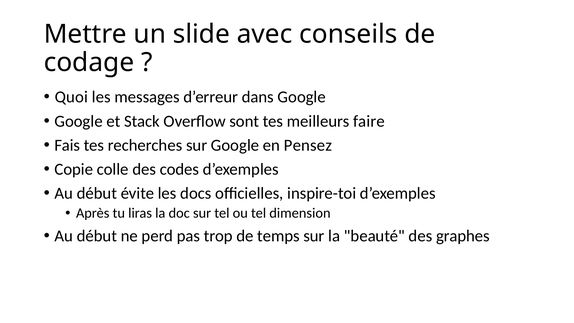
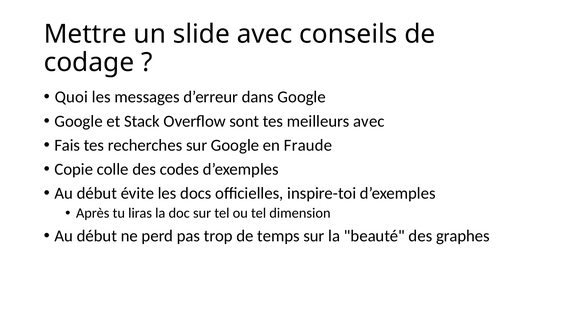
meilleurs faire: faire -> avec
Pensez: Pensez -> Fraude
